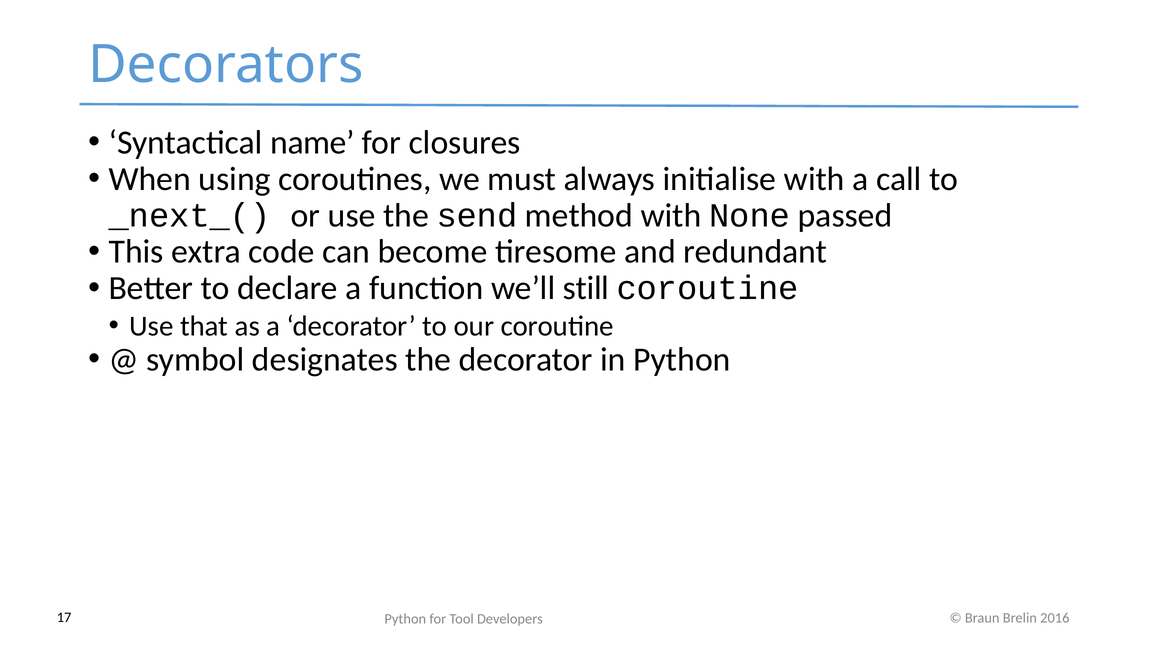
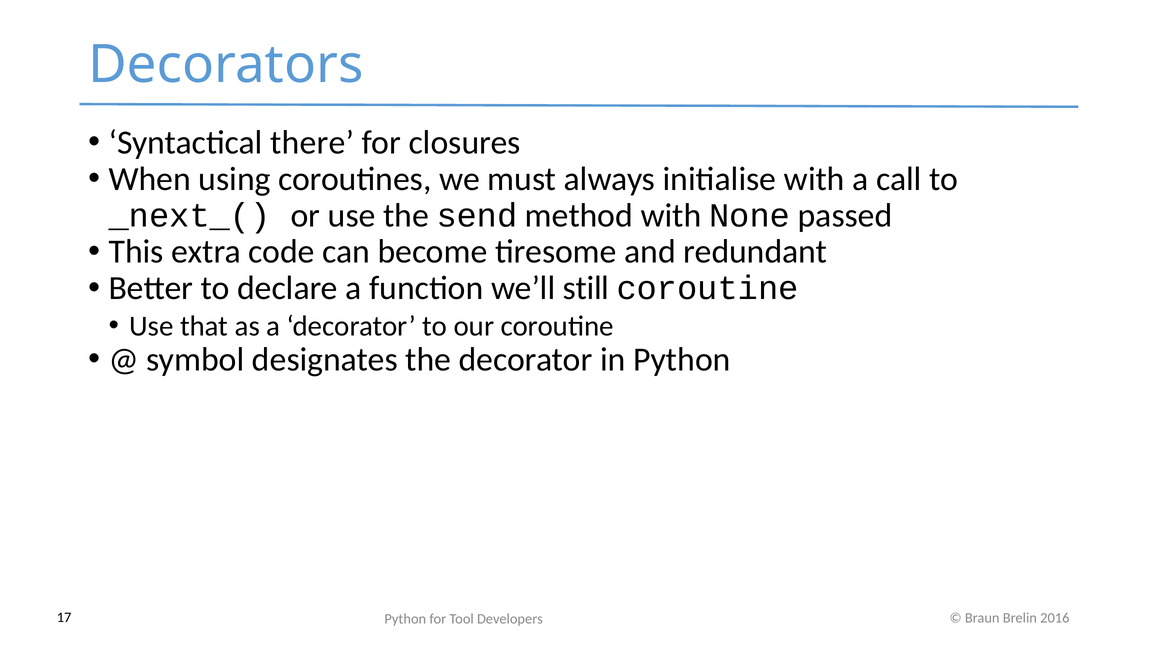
name: name -> there
